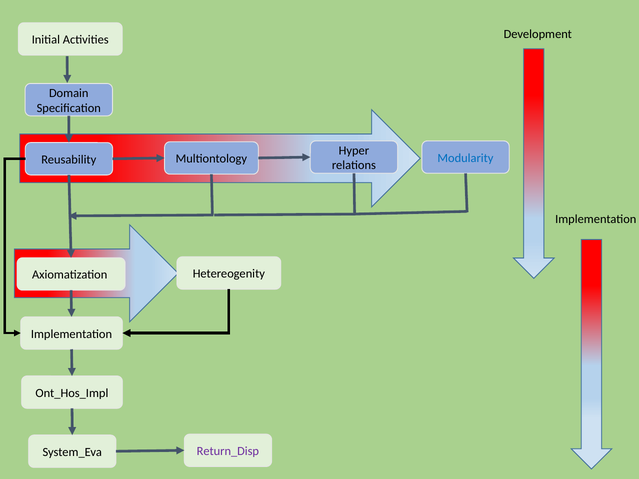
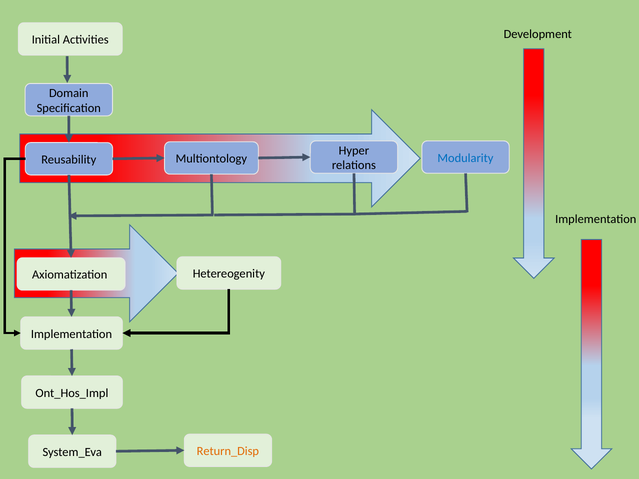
Return_Disp colour: purple -> orange
